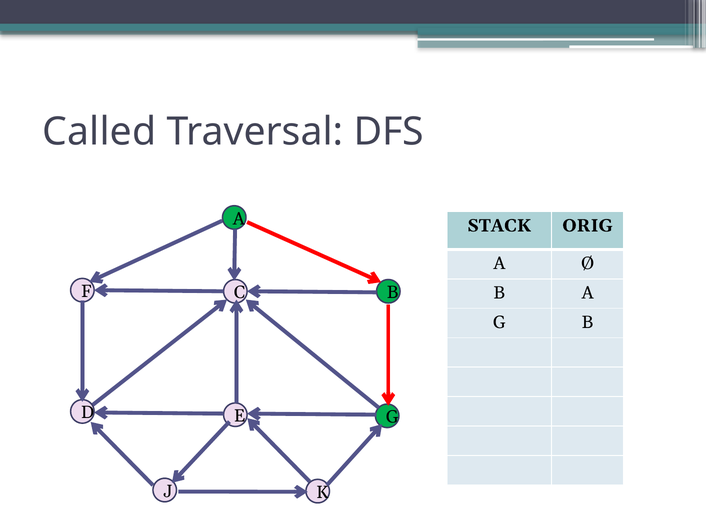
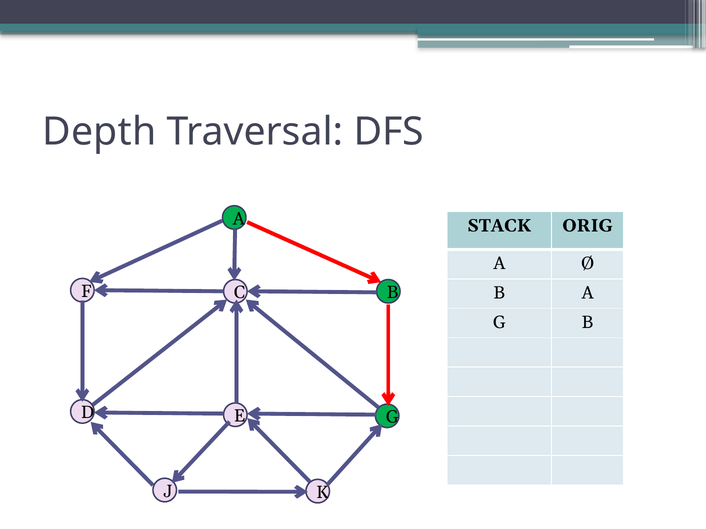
Called: Called -> Depth
